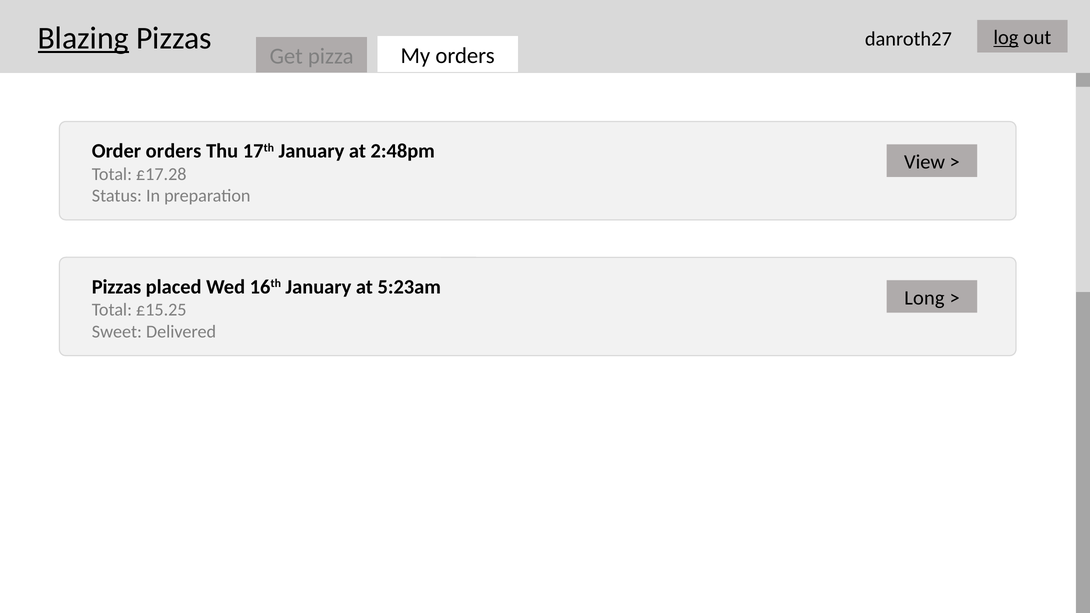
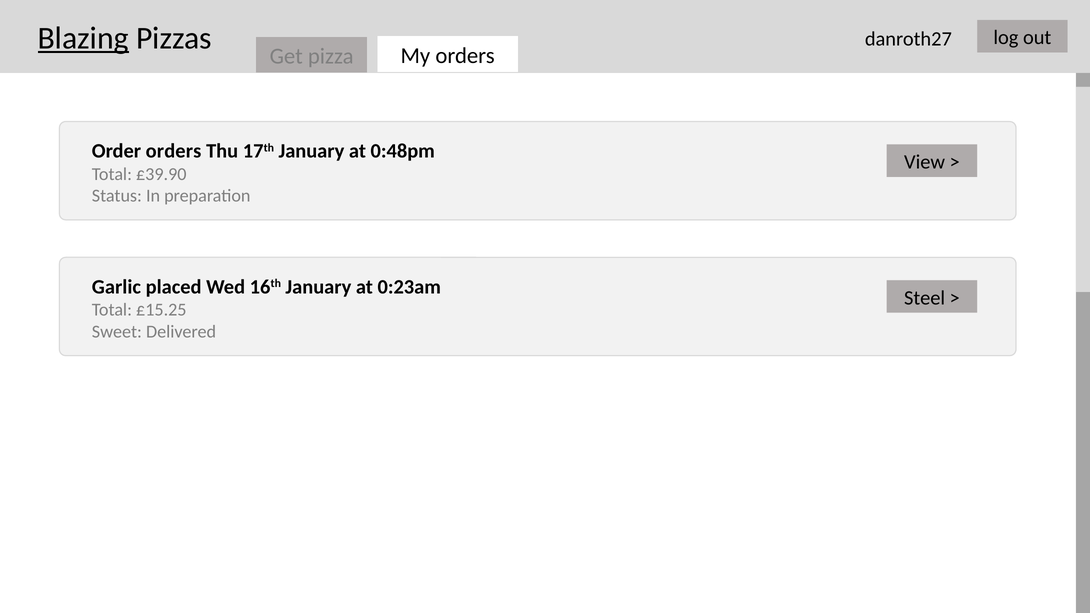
log underline: present -> none
2:48pm: 2:48pm -> 0:48pm
£17.28: £17.28 -> £39.90
Pizzas at (117, 287): Pizzas -> Garlic
5:23am: 5:23am -> 0:23am
Long: Long -> Steel
